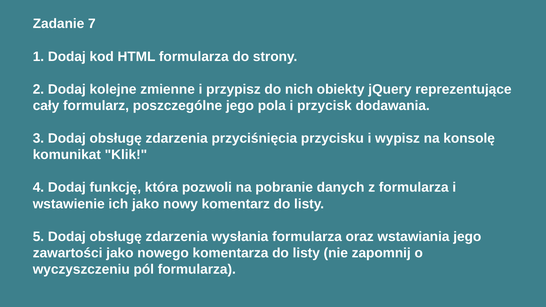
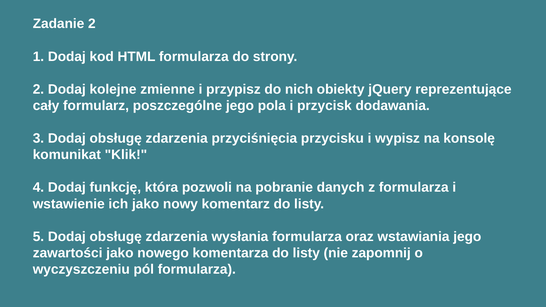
Zadanie 7: 7 -> 2
